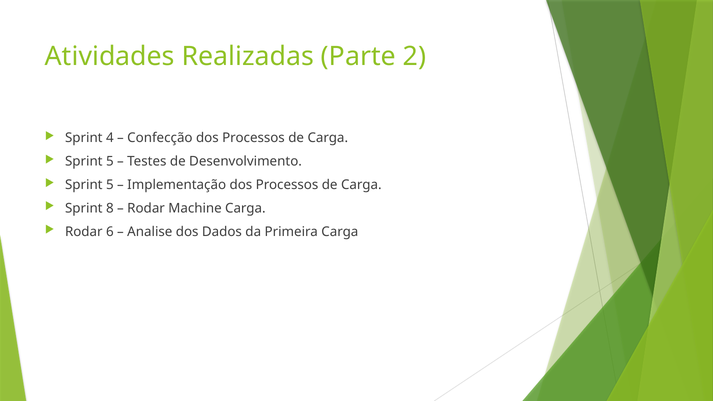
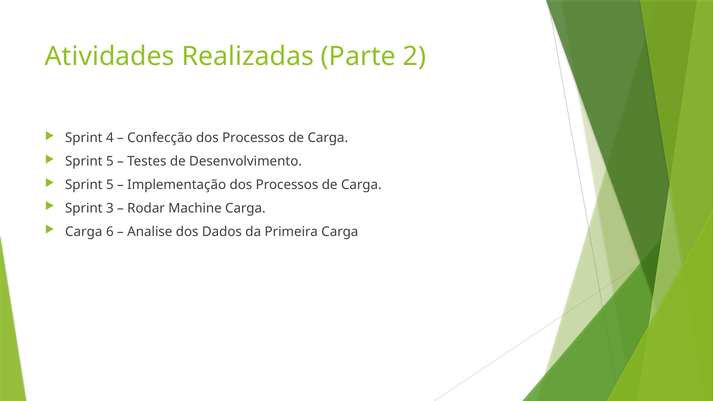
8: 8 -> 3
Rodar at (84, 232): Rodar -> Carga
